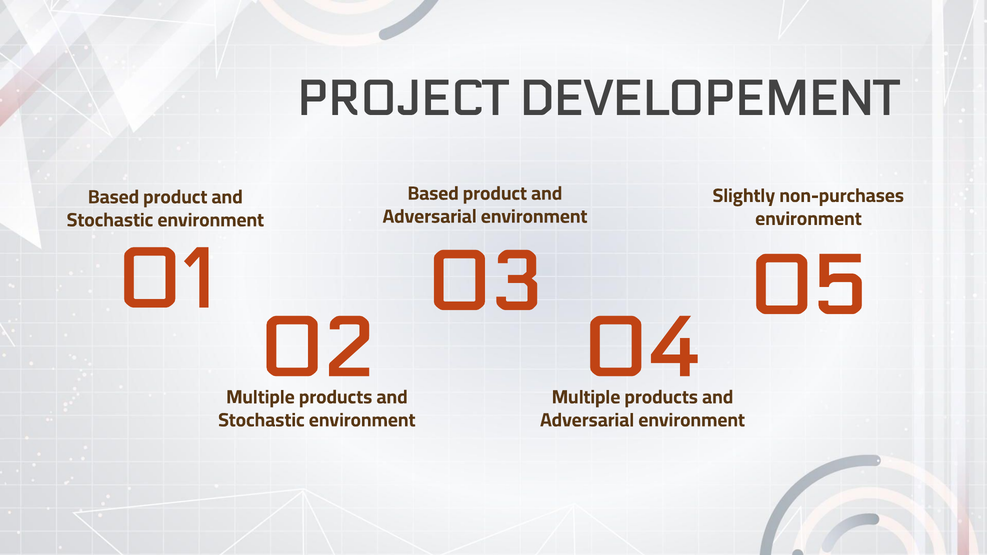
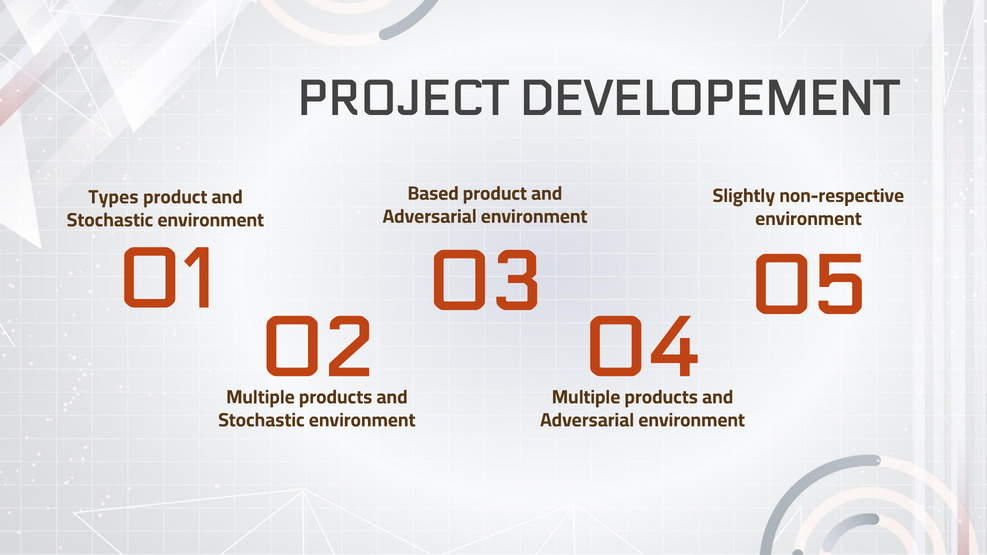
non-purchases: non-purchases -> non-respective
Based at (114, 197): Based -> Types
